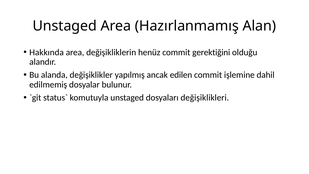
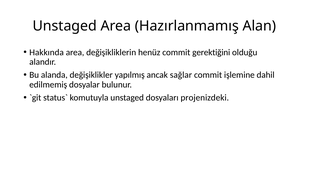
edilen: edilen -> sağlar
değişiklikleri: değişiklikleri -> projenizdeki
